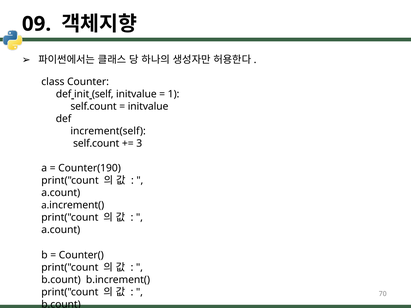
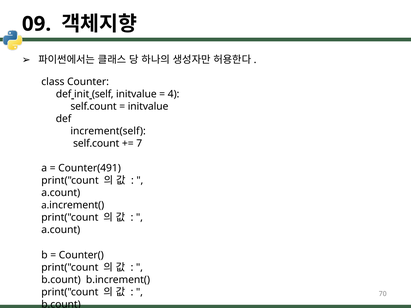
1: 1 -> 4
3: 3 -> 7
Counter(190: Counter(190 -> Counter(491
